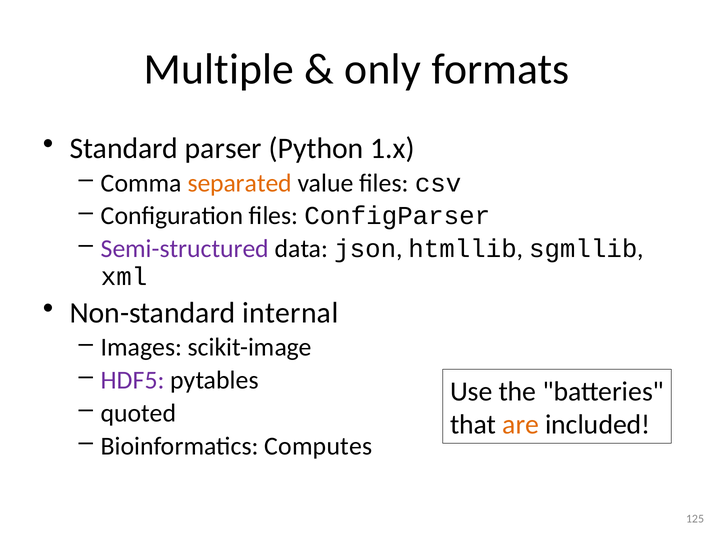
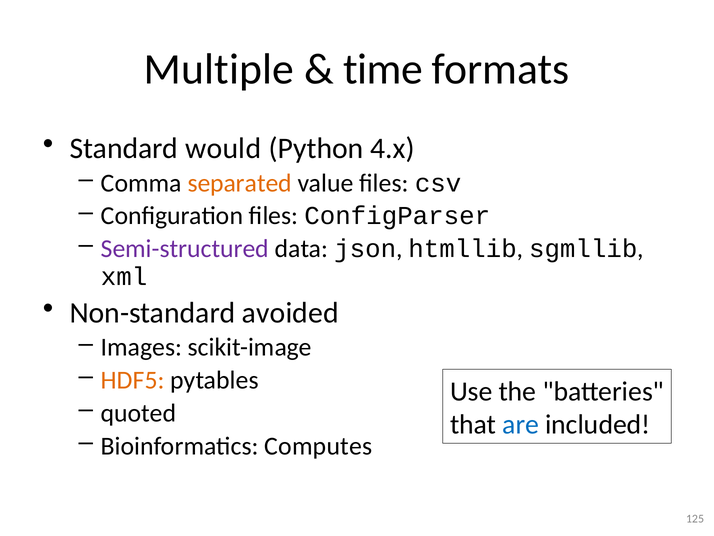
only: only -> time
parser: parser -> would
1.x: 1.x -> 4.x
internal: internal -> avoided
HDF5 colour: purple -> orange
are colour: orange -> blue
